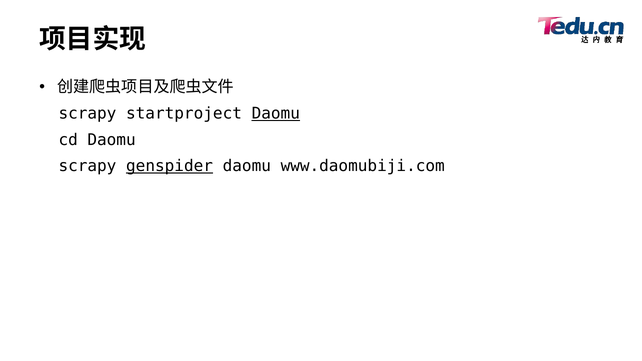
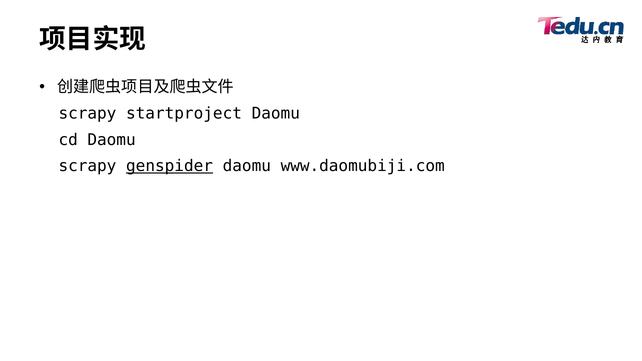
Daomu at (276, 113) underline: present -> none
